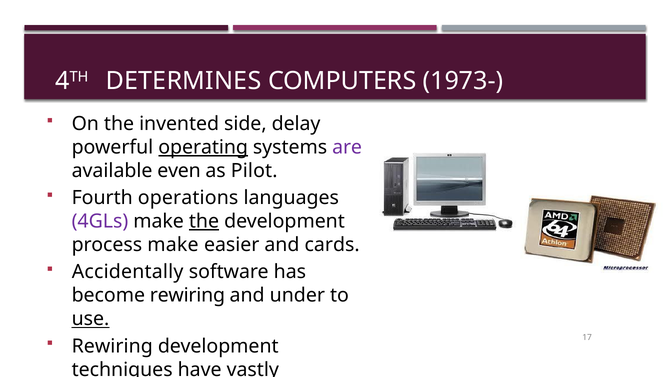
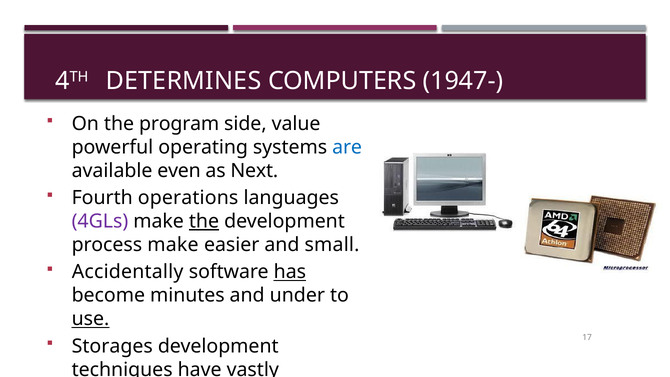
1973-: 1973- -> 1947-
invented: invented -> program
delay: delay -> value
operating underline: present -> none
are colour: purple -> blue
Pilot: Pilot -> Next
cards: cards -> small
has underline: none -> present
become rewiring: rewiring -> minutes
Rewiring at (112, 346): Rewiring -> Storages
